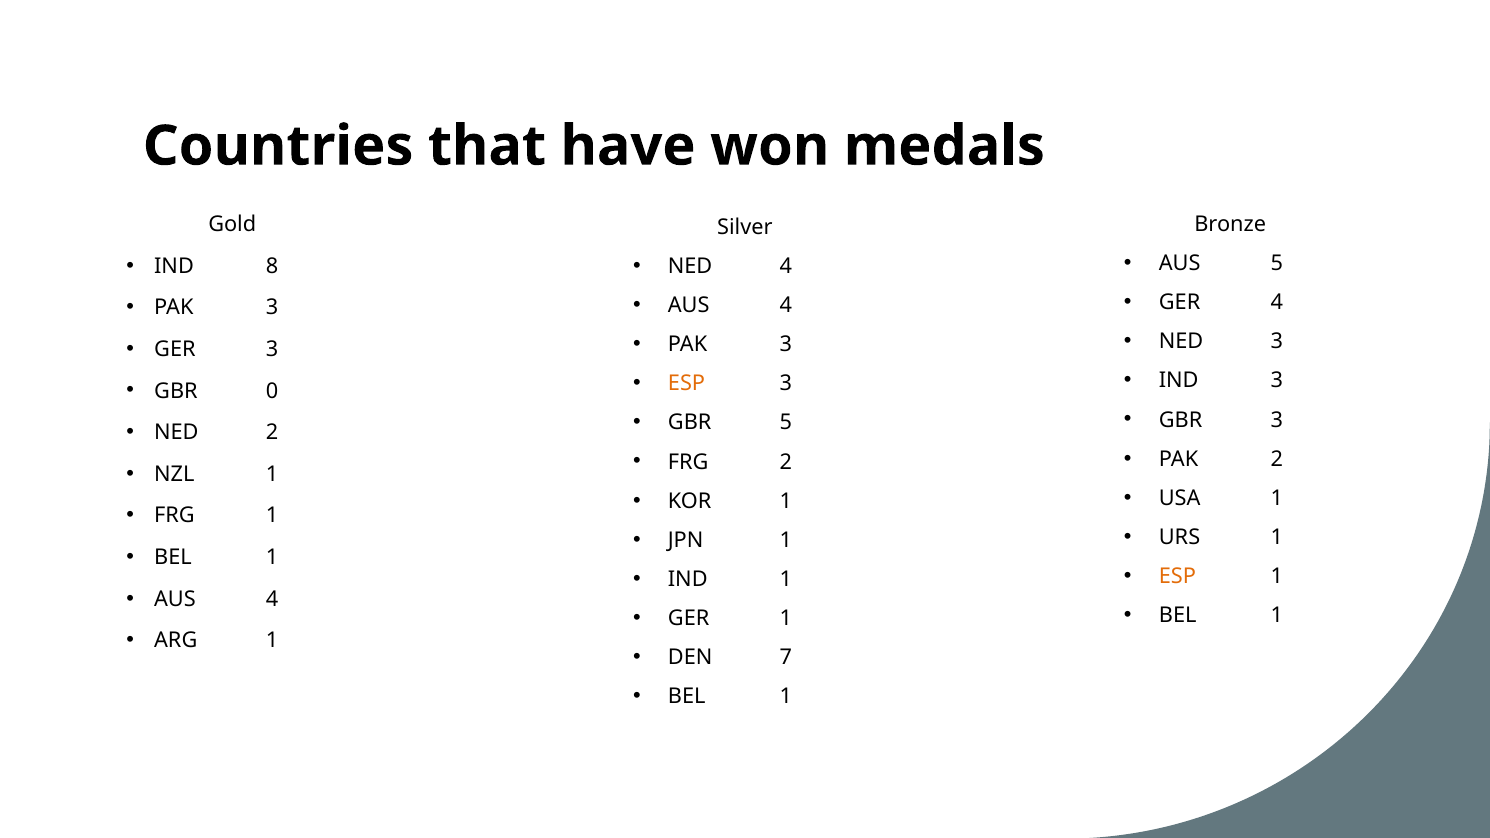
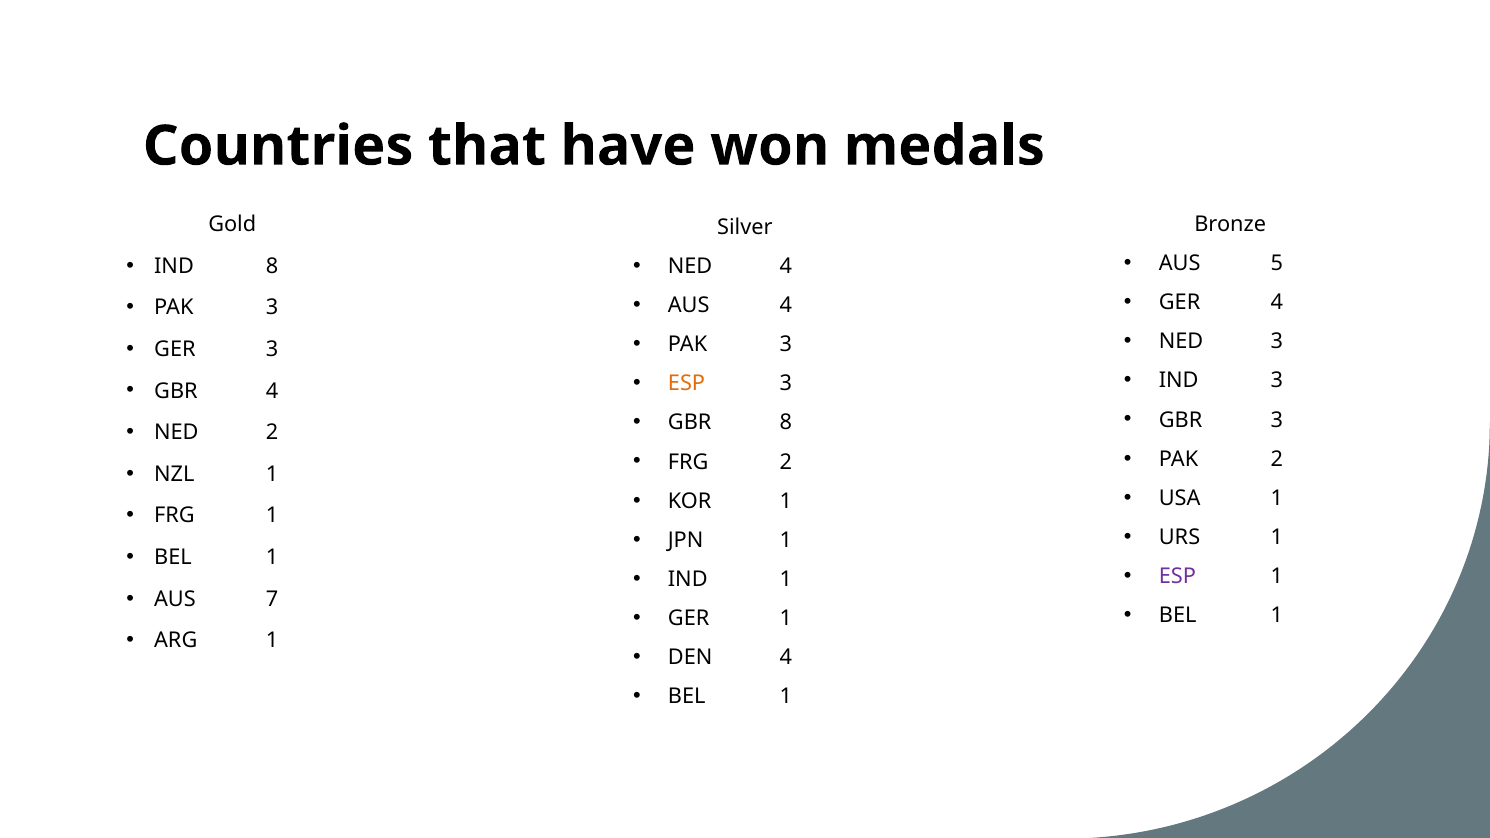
GBR 0: 0 -> 4
GBR 5: 5 -> 8
ESP at (1177, 576) colour: orange -> purple
4 at (272, 599): 4 -> 7
DEN 7: 7 -> 4
